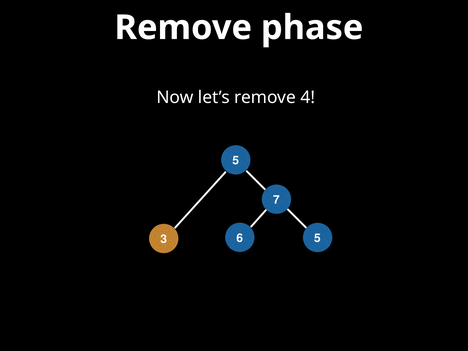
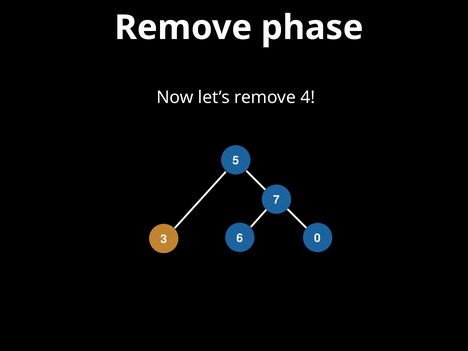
5 at (318, 238): 5 -> 0
